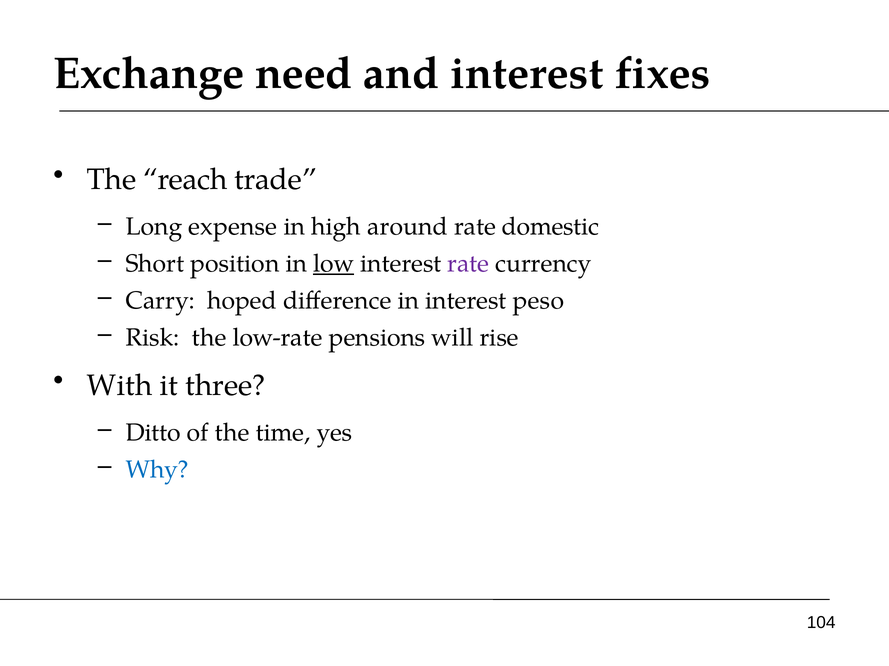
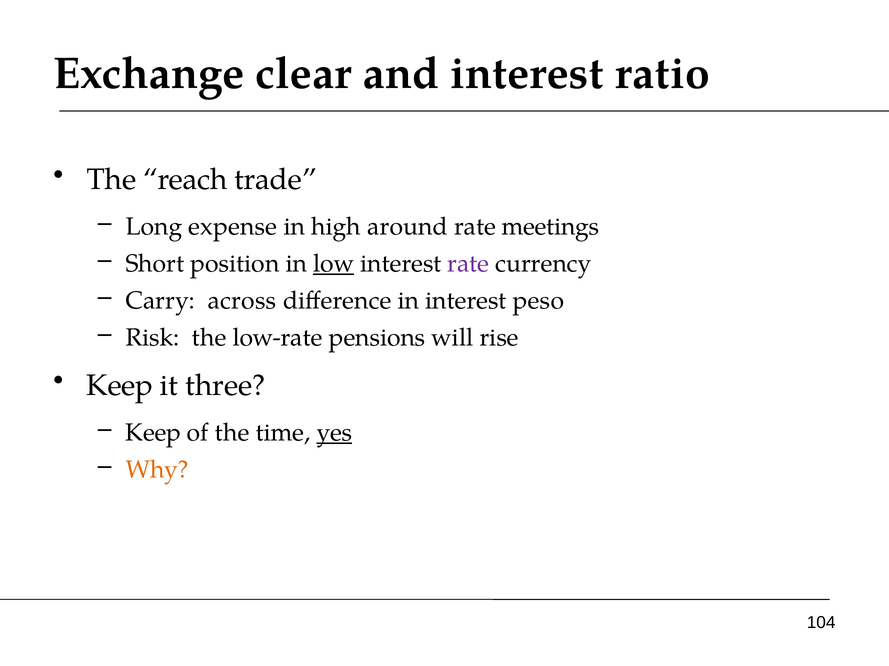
need: need -> clear
fixes: fixes -> ratio
domestic: domestic -> meetings
hoped: hoped -> across
With at (119, 386): With -> Keep
Ditto at (153, 433): Ditto -> Keep
yes underline: none -> present
Why colour: blue -> orange
